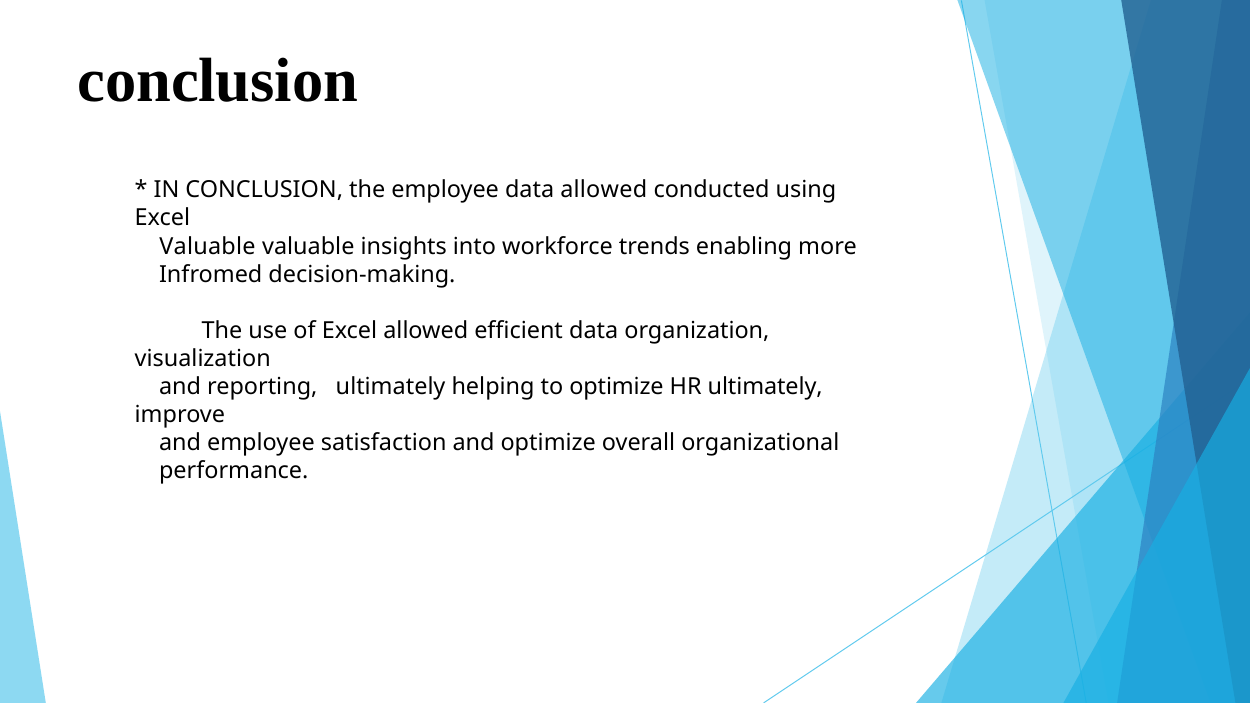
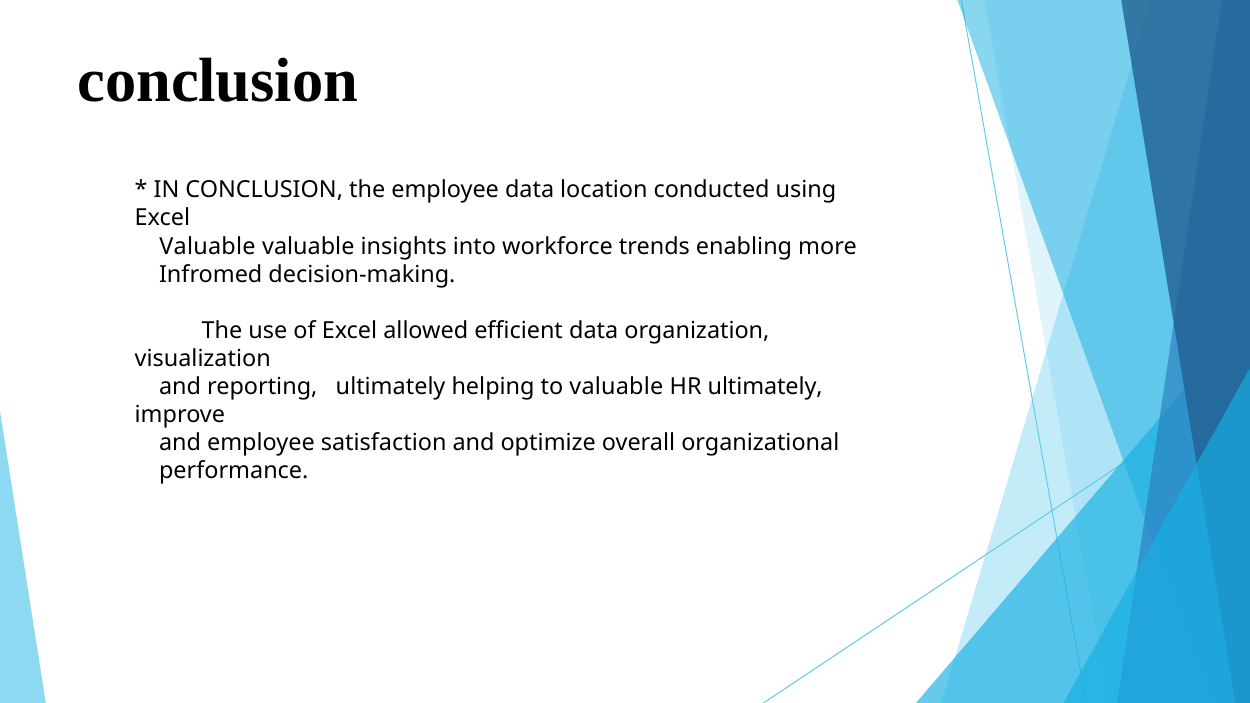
data allowed: allowed -> location
to optimize: optimize -> valuable
